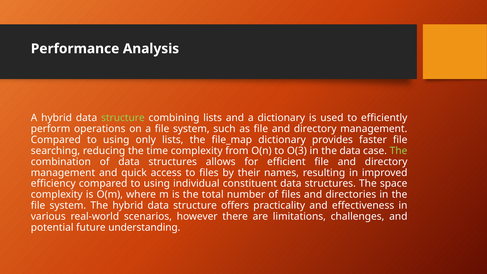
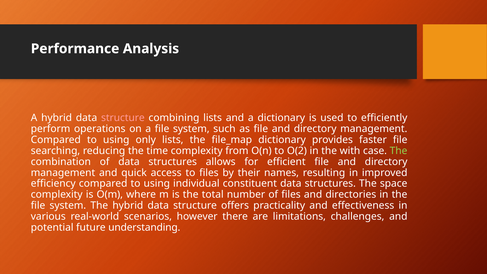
structure at (123, 118) colour: light green -> pink
O(3: O(3 -> O(2
the data: data -> with
